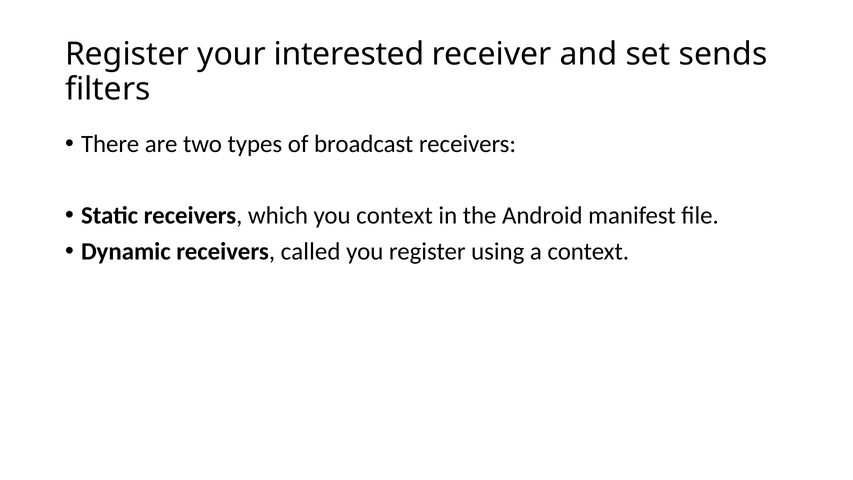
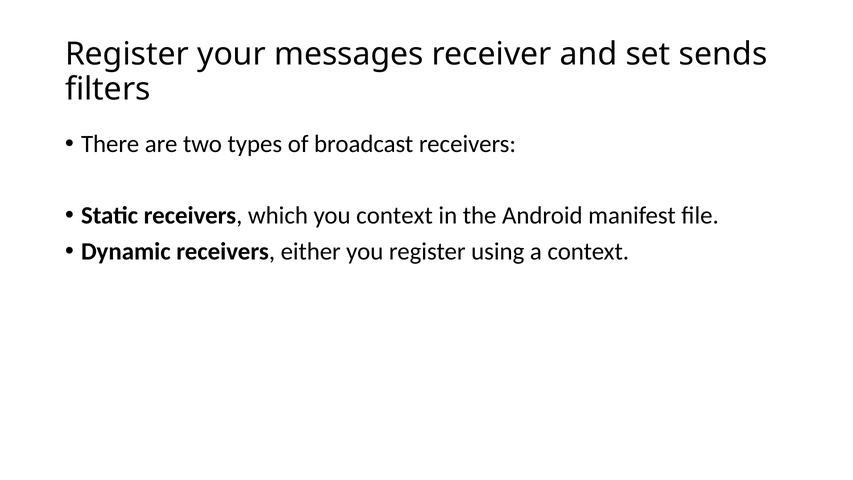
interested: interested -> messages
called: called -> either
